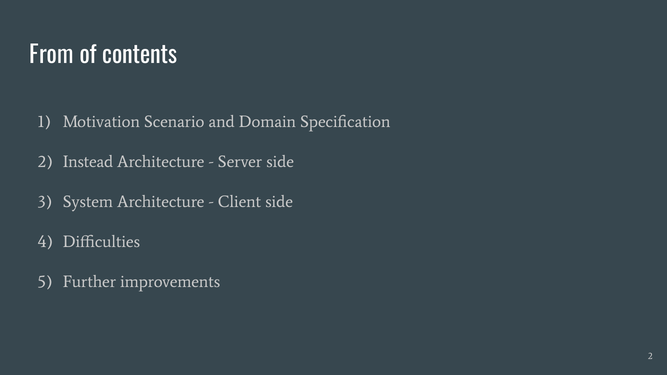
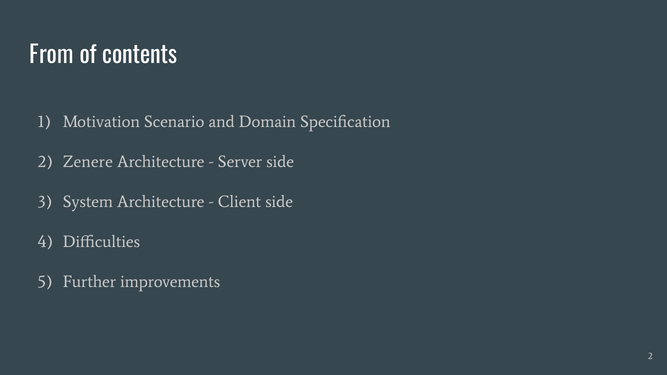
Instead: Instead -> Zenere
